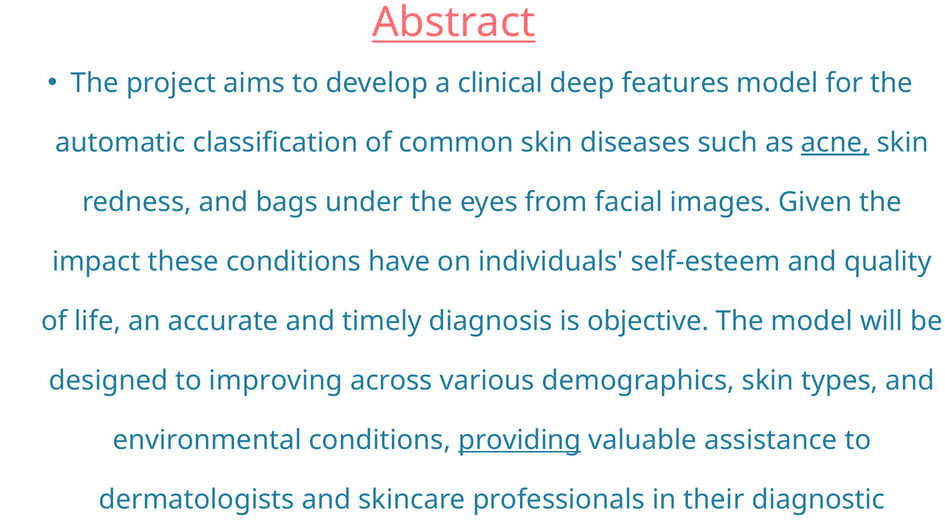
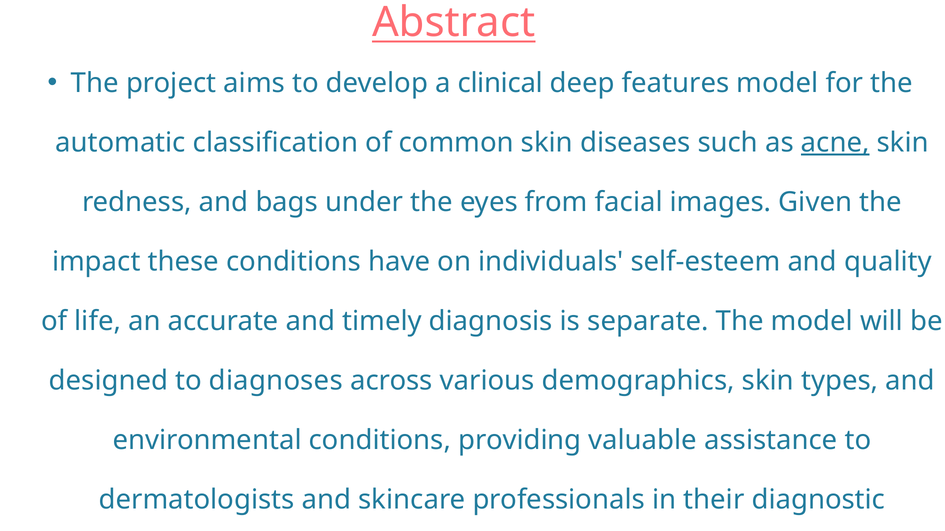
objective: objective -> separate
improving: improving -> diagnoses
providing underline: present -> none
